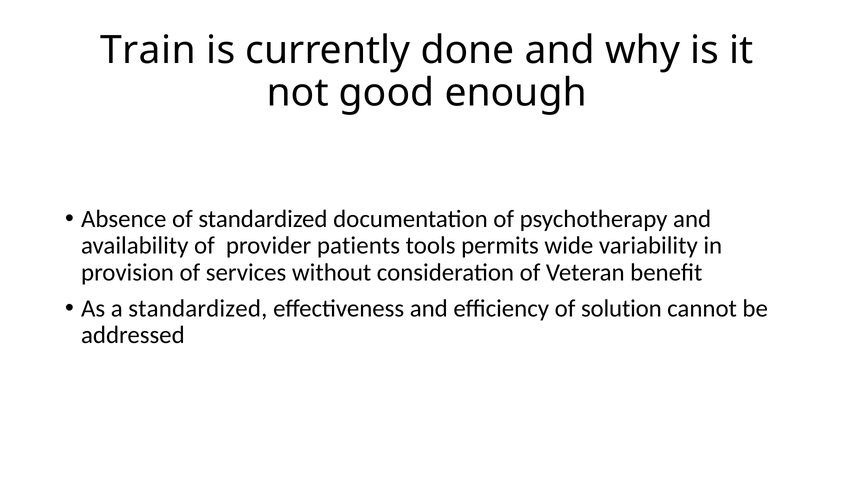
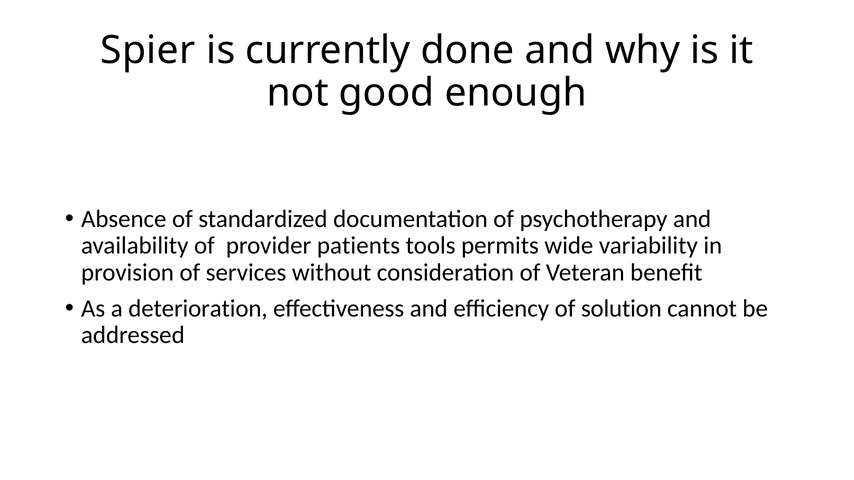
Train: Train -> Spier
a standardized: standardized -> deterioration
